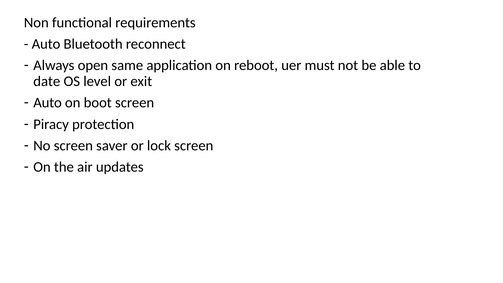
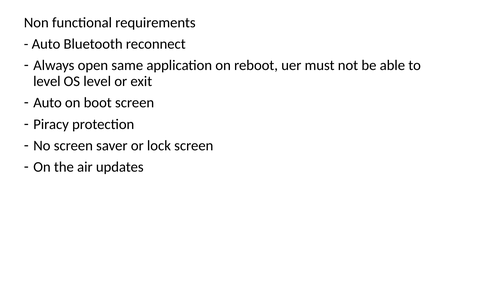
date at (47, 81): date -> level
